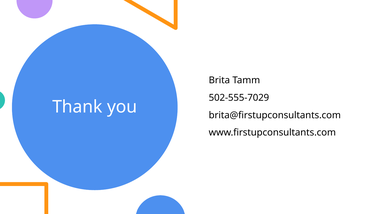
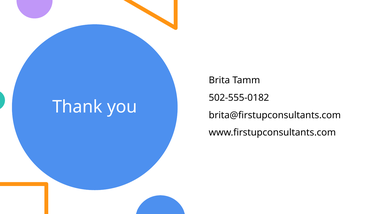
502-555-7029: 502-555-7029 -> 502-555-0182
